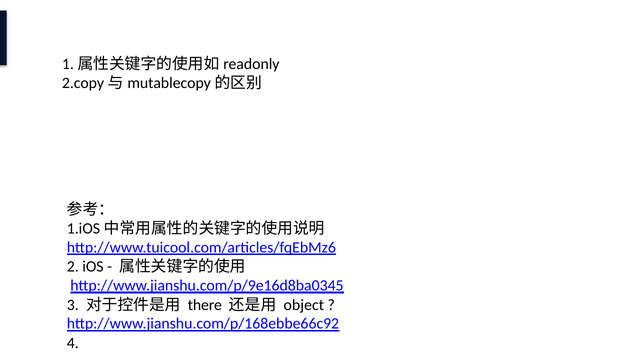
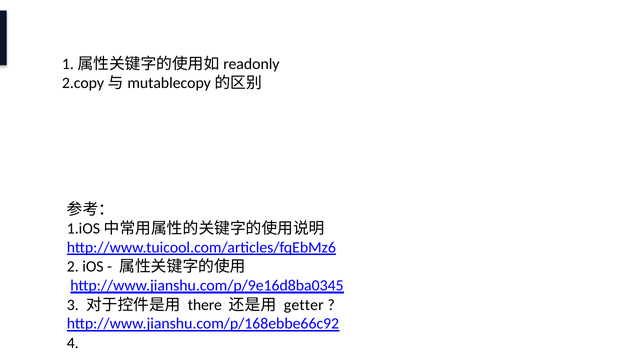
object: object -> getter
